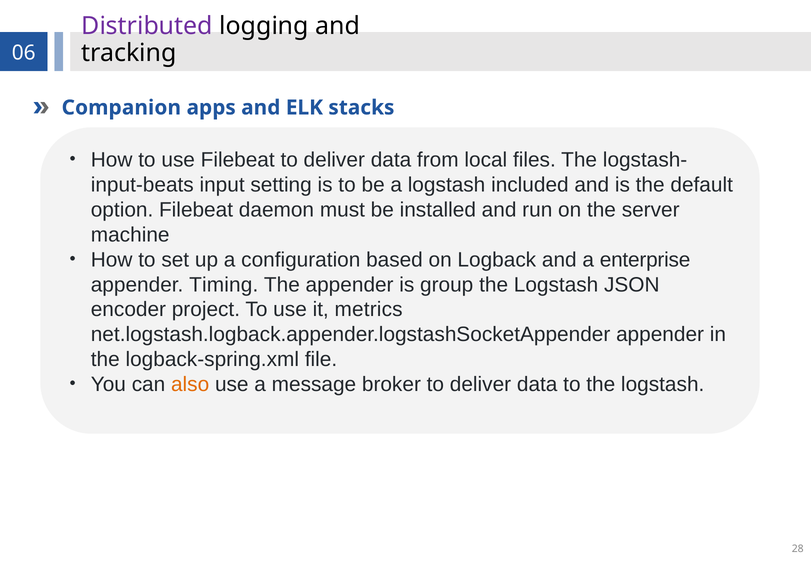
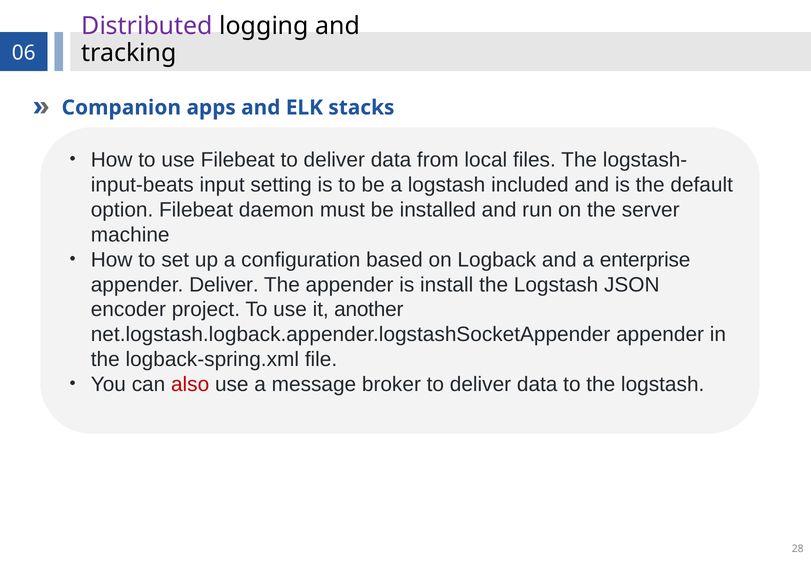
appender Timing: Timing -> Deliver
group: group -> install
metrics: metrics -> another
also colour: orange -> red
